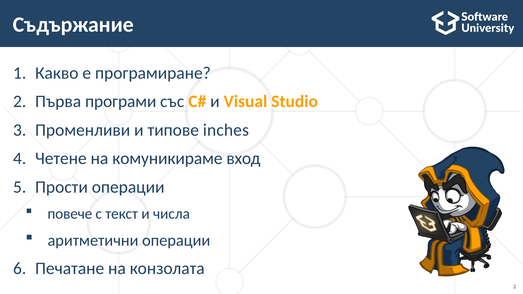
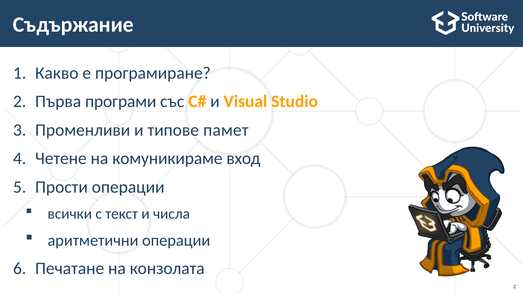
inches: inches -> памет
повече: повече -> всички
